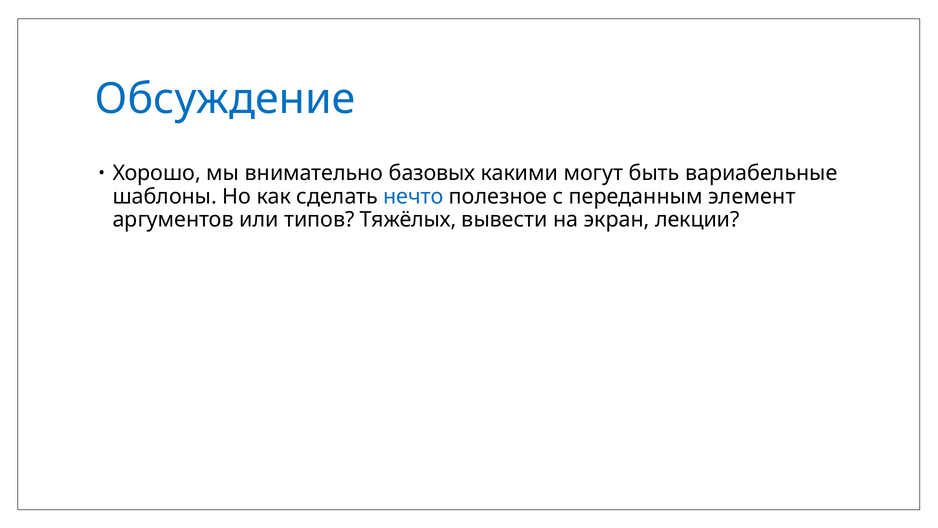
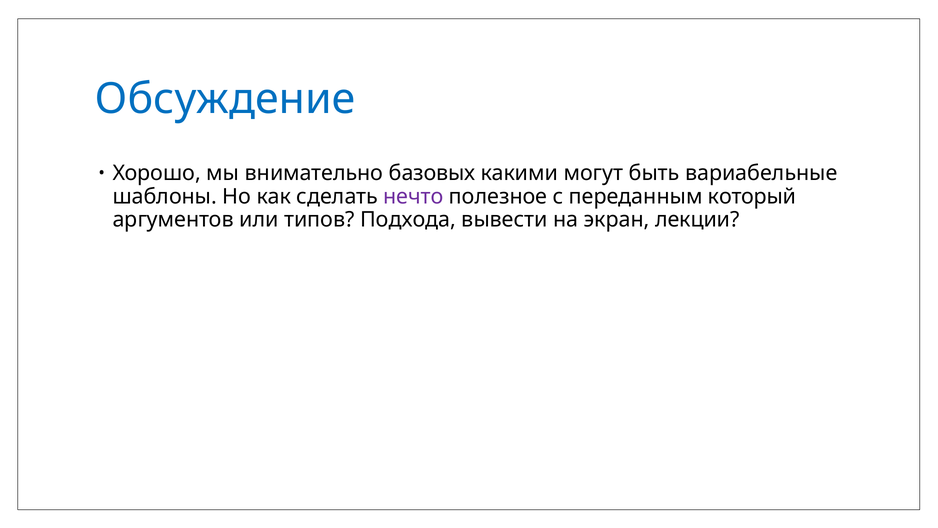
нечто colour: blue -> purple
элемент: элемент -> который
Тяжёлых: Тяжёлых -> Подхода
